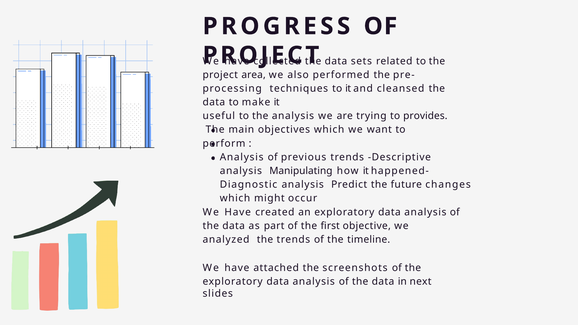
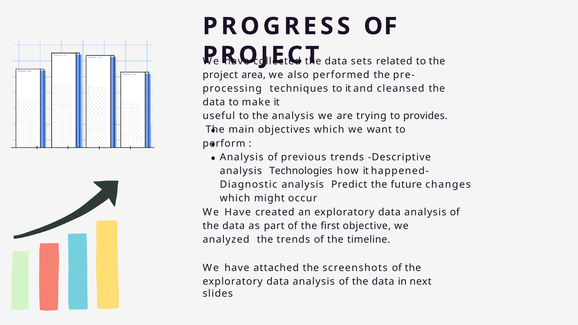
Manipulating: Manipulating -> Technologies
